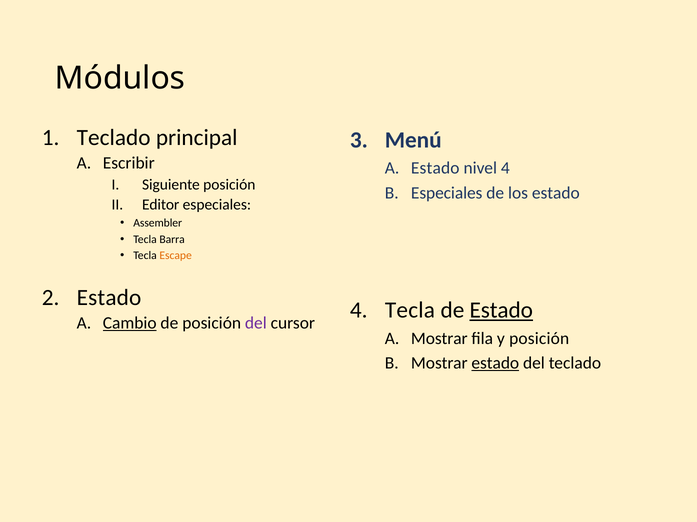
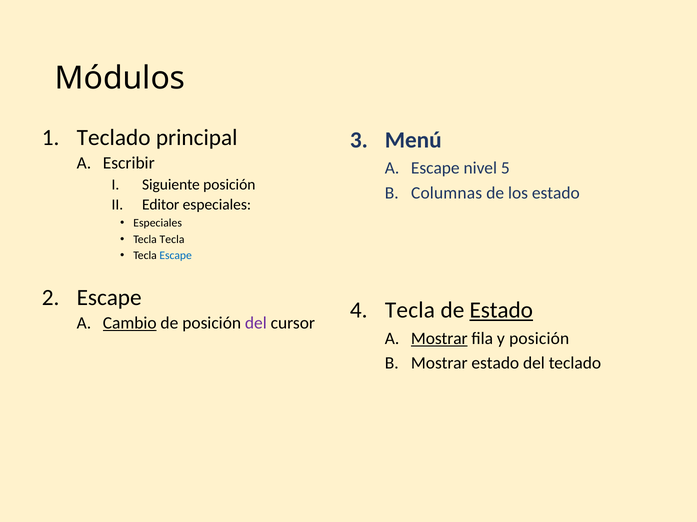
Estado at (435, 168): Estado -> Escape
nivel 4: 4 -> 5
Especiales at (447, 193): Especiales -> Columnas
Assembler at (158, 223): Assembler -> Especiales
Tecla Barra: Barra -> Tecla
Escape at (176, 256) colour: orange -> blue
2 Estado: Estado -> Escape
Mostrar at (439, 339) underline: none -> present
estado at (495, 364) underline: present -> none
